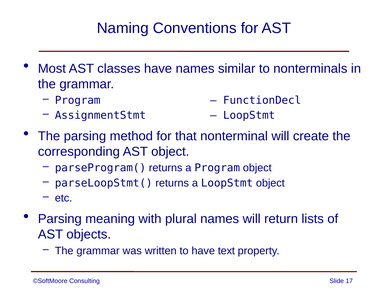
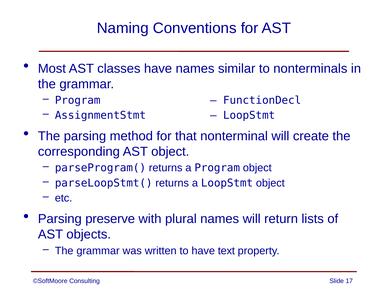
meaning: meaning -> preserve
